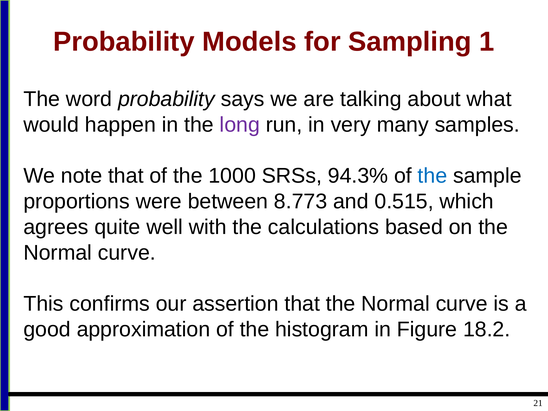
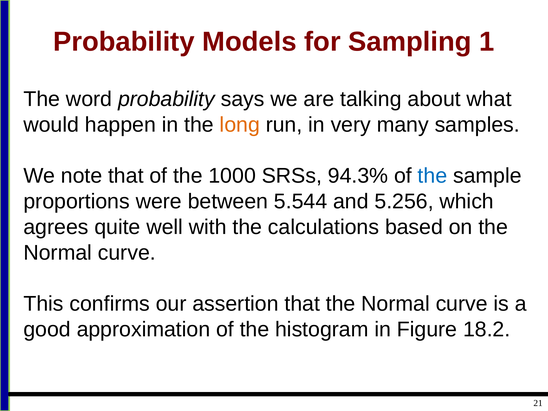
long colour: purple -> orange
8.773: 8.773 -> 5.544
0.515: 0.515 -> 5.256
